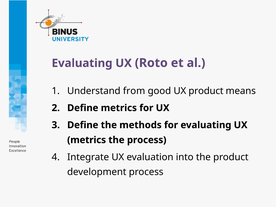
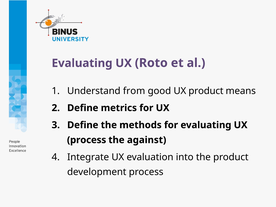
metrics at (87, 140): metrics -> process
the process: process -> against
